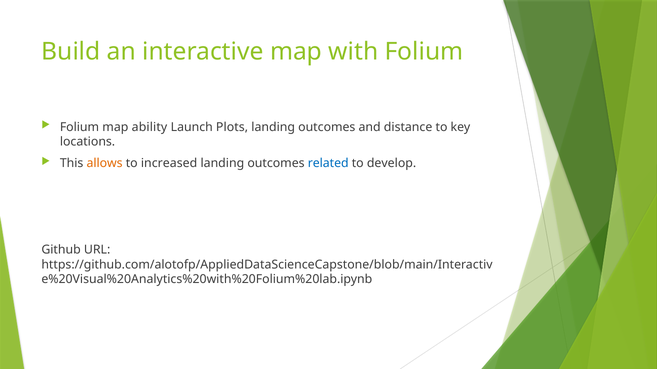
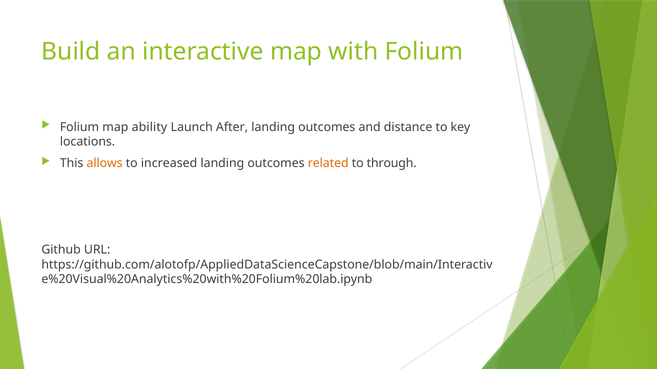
Plots: Plots -> After
related colour: blue -> orange
develop: develop -> through
